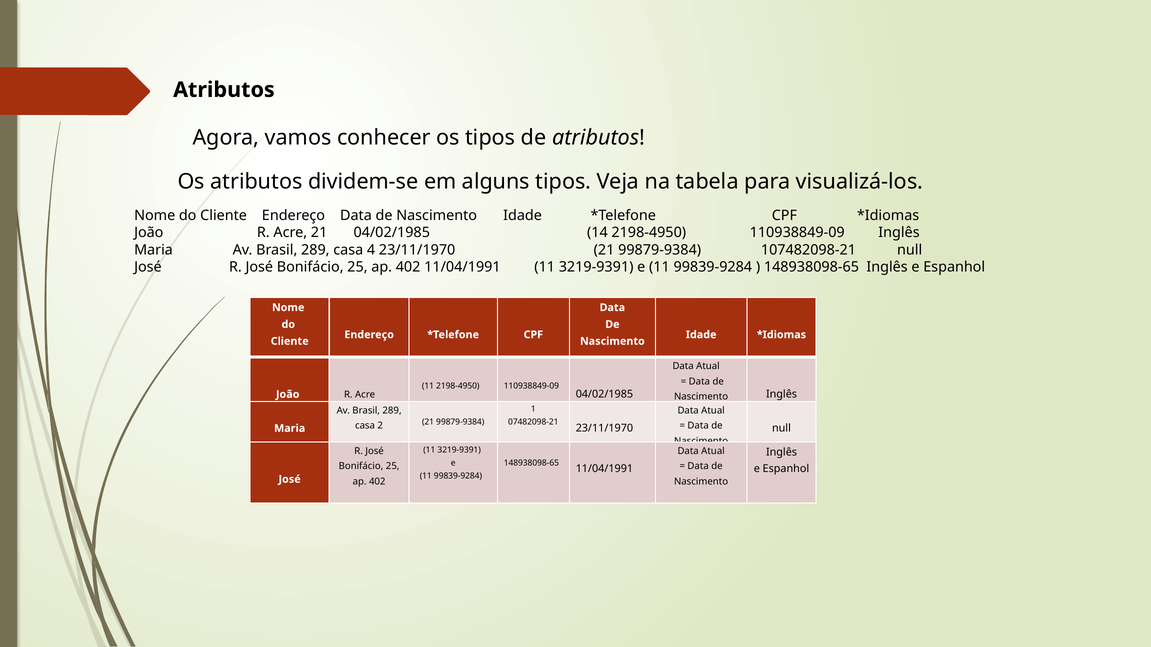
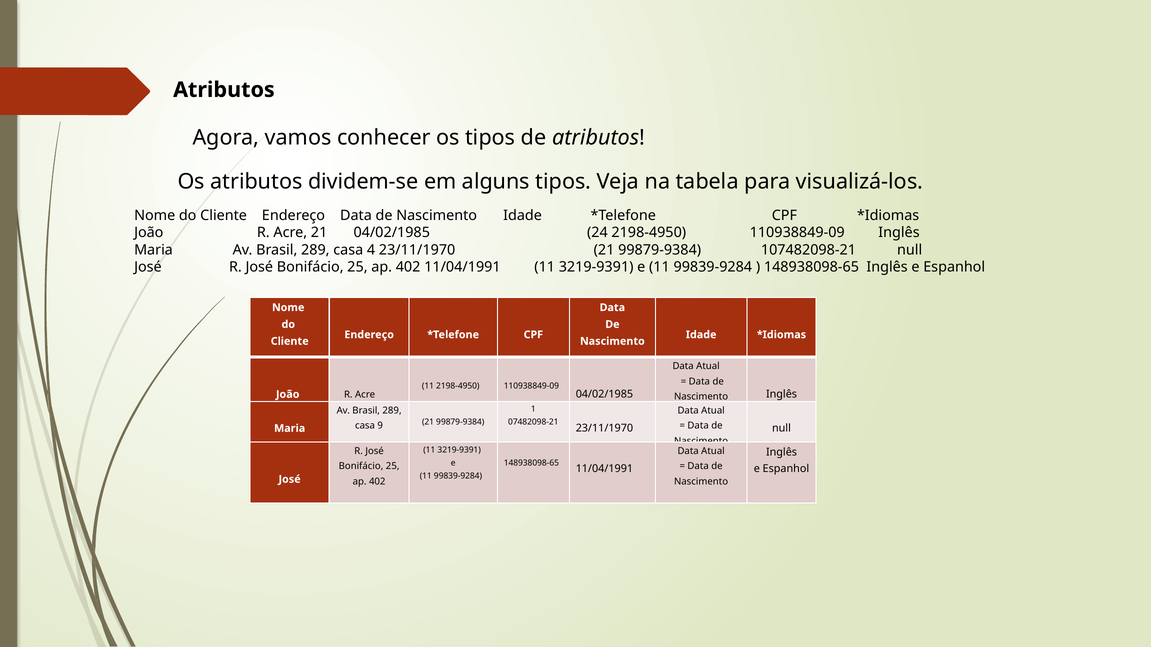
14: 14 -> 24
2: 2 -> 9
